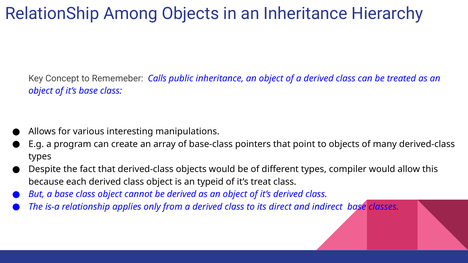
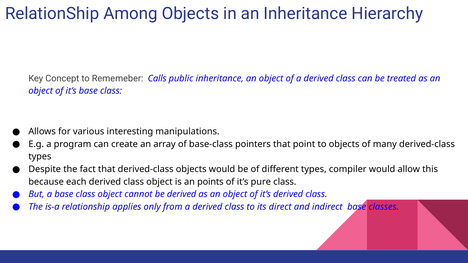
typeid: typeid -> points
treat: treat -> pure
